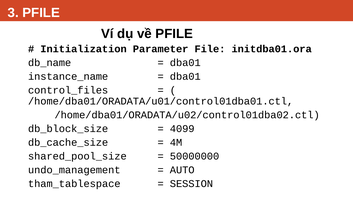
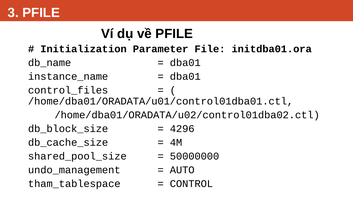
4099: 4099 -> 4296
SESSION: SESSION -> CONTROL
